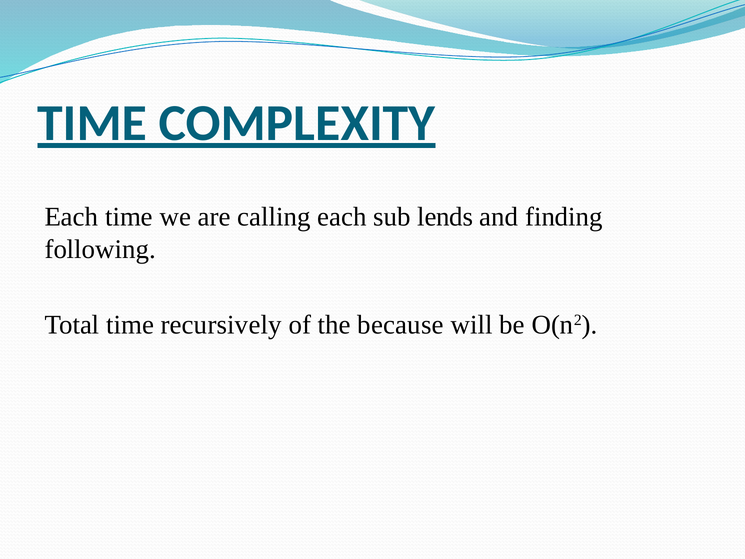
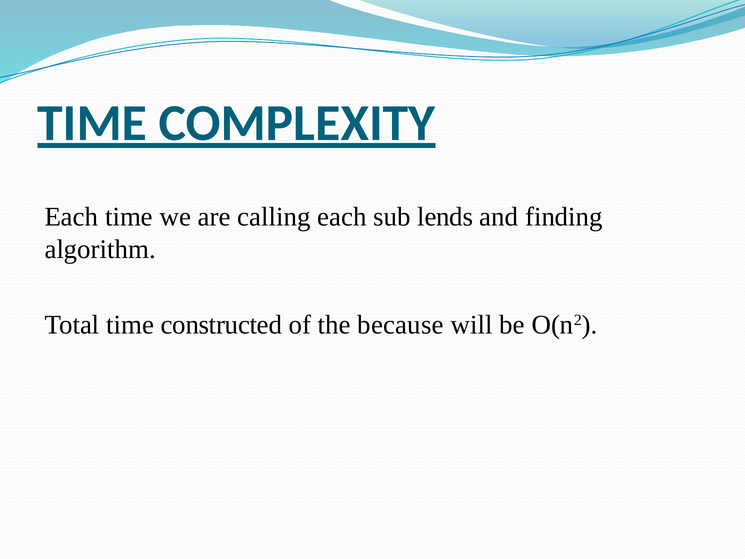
following: following -> algorithm
recursively: recursively -> constructed
